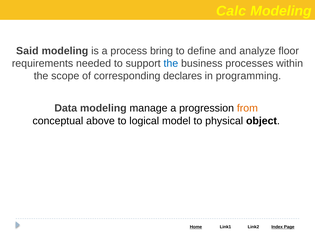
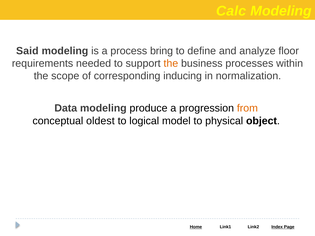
the at (171, 64) colour: blue -> orange
declares: declares -> inducing
programming: programming -> normalization
manage: manage -> produce
above: above -> oldest
